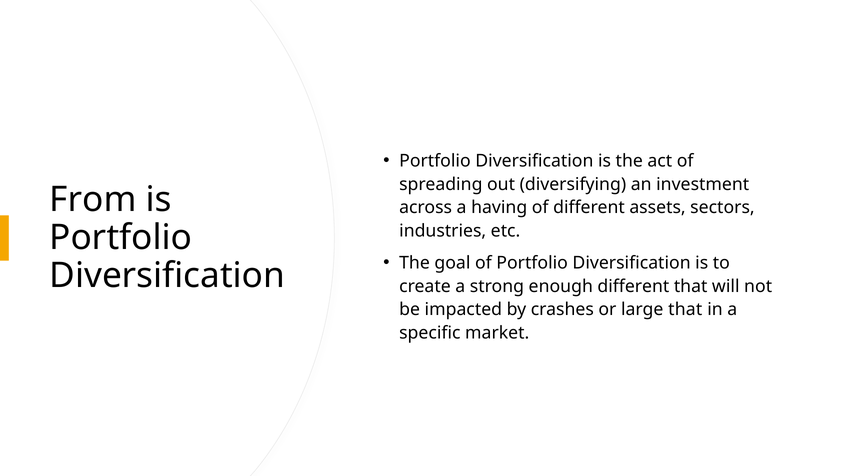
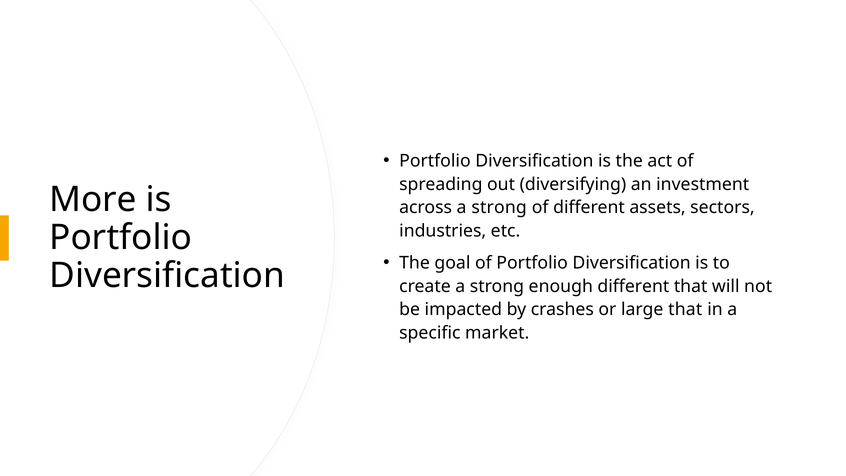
From: From -> More
across a having: having -> strong
